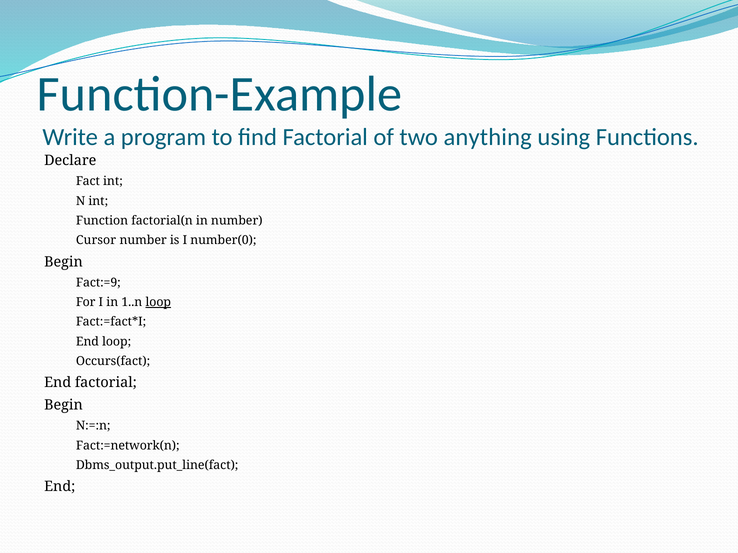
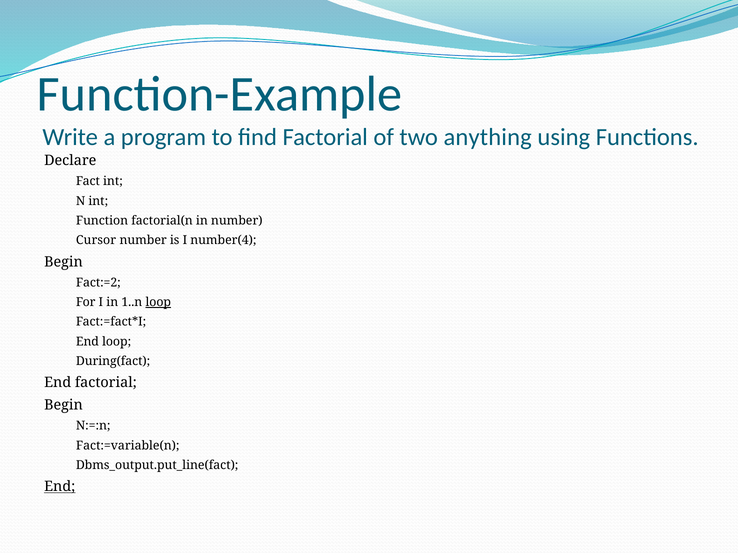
number(0: number(0 -> number(4
Fact:=9: Fact:=9 -> Fact:=2
Occurs(fact: Occurs(fact -> During(fact
Fact:=network(n: Fact:=network(n -> Fact:=variable(n
End at (60, 487) underline: none -> present
